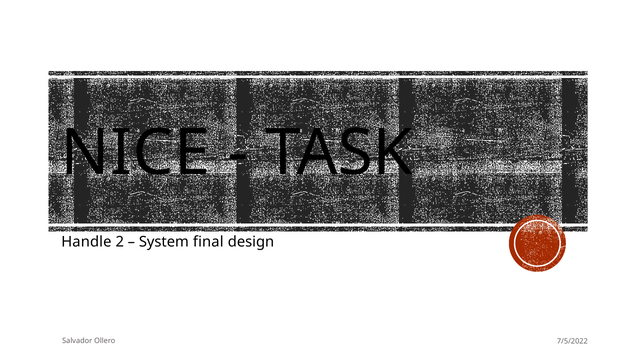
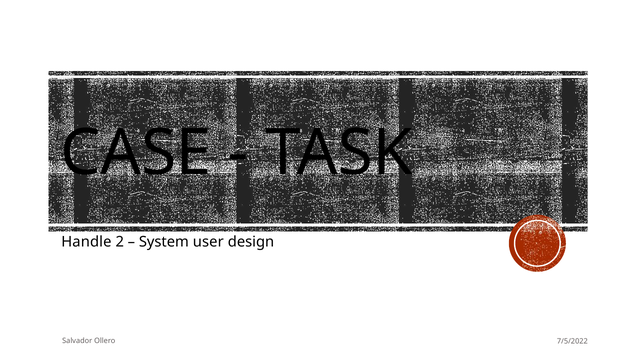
NICE: NICE -> CASE
final: final -> user
